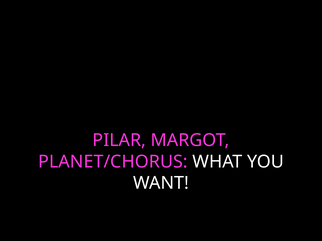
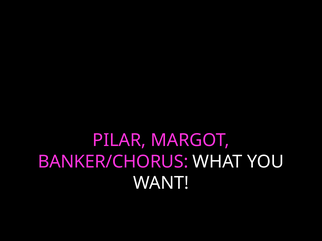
PLANET/CHORUS: PLANET/CHORUS -> BANKER/CHORUS
